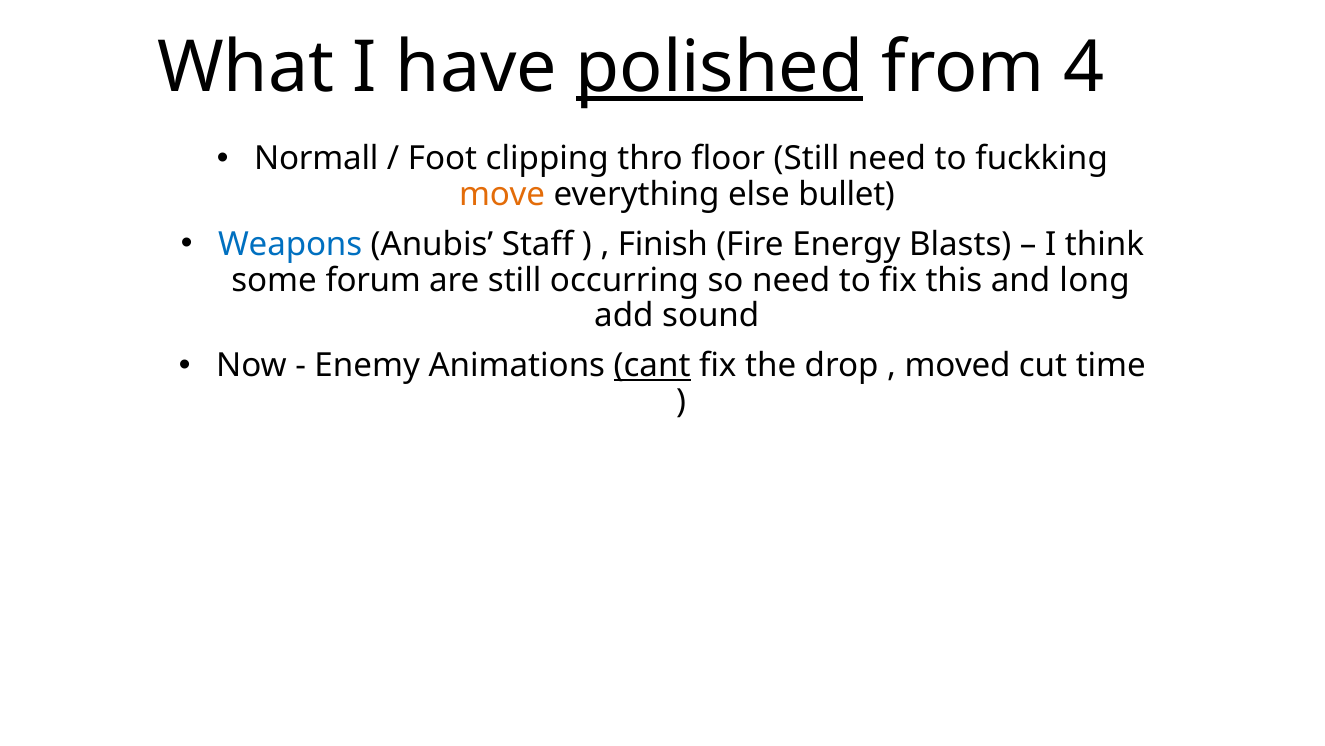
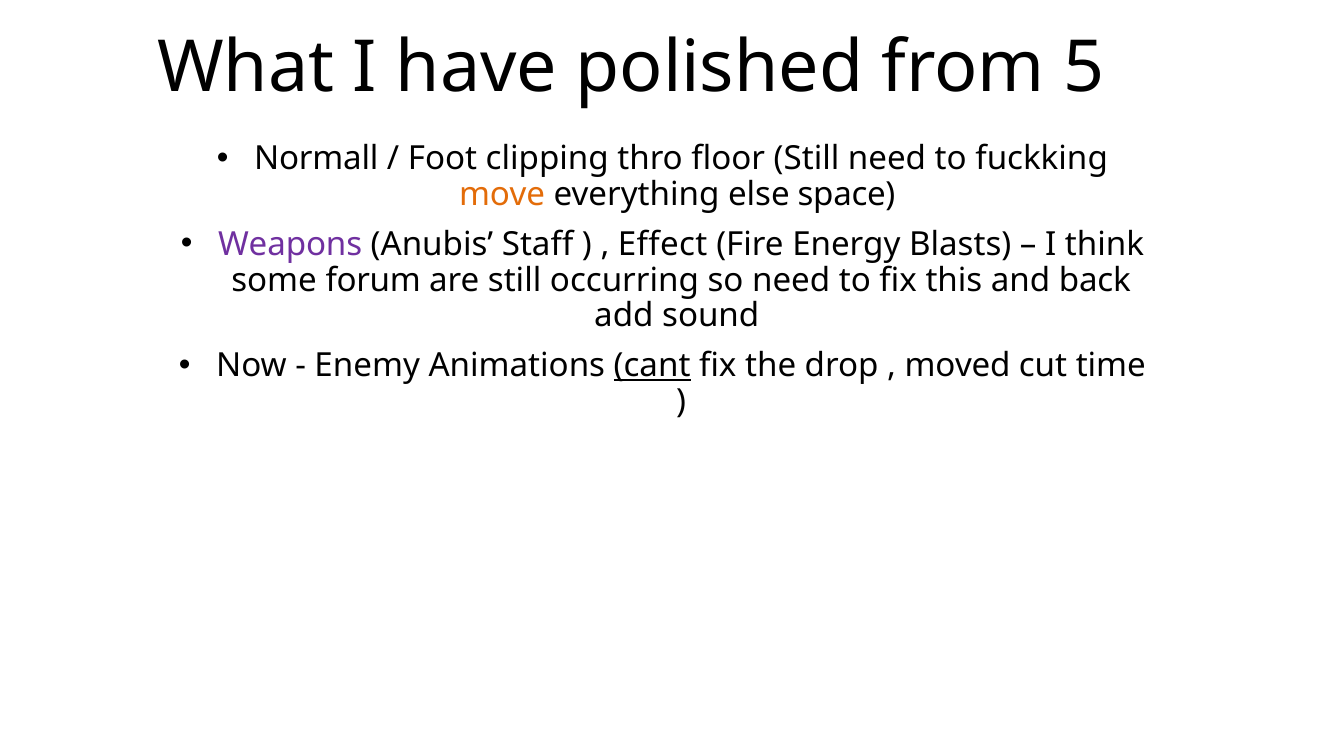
polished underline: present -> none
4: 4 -> 5
bullet: bullet -> space
Weapons colour: blue -> purple
Finish: Finish -> Effect
long: long -> back
